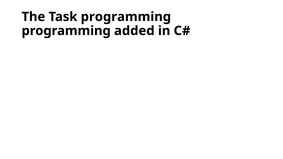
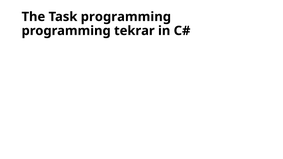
added: added -> tekrar
